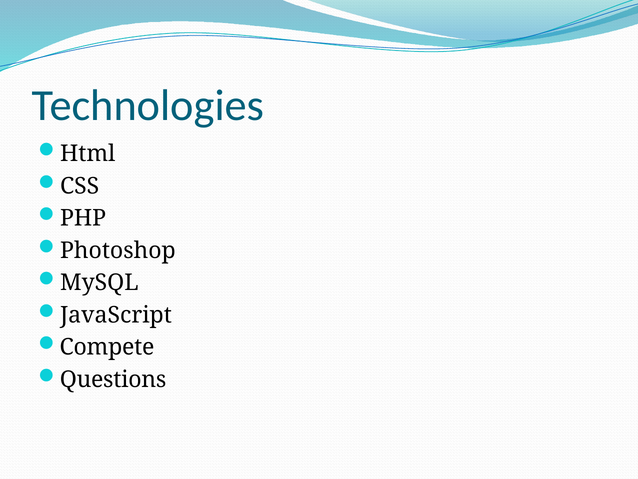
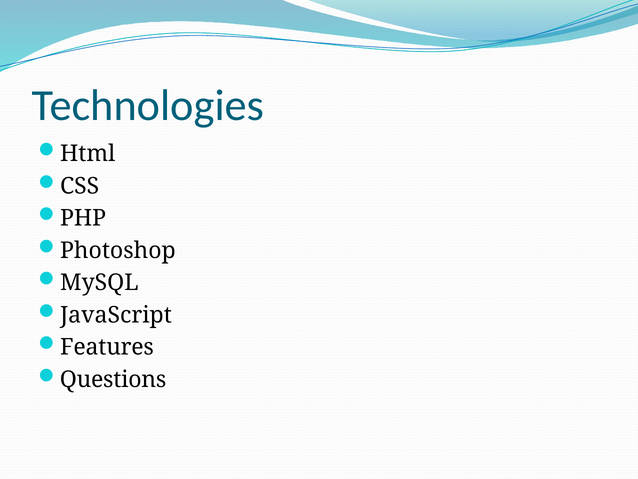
Compete: Compete -> Features
